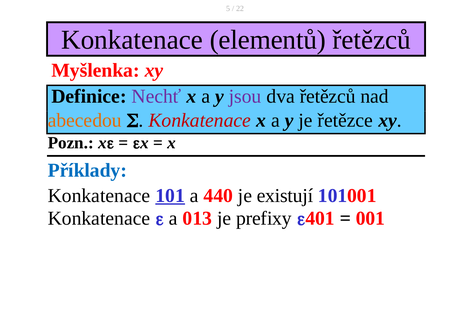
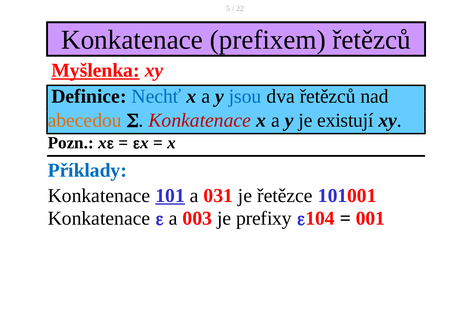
elementů: elementů -> prefixem
Myšlenka underline: none -> present
Nechť colour: purple -> blue
jsou colour: purple -> blue
řetězce: řetězce -> existují
440: 440 -> 031
existují: existují -> řetězce
013: 013 -> 003
401: 401 -> 104
